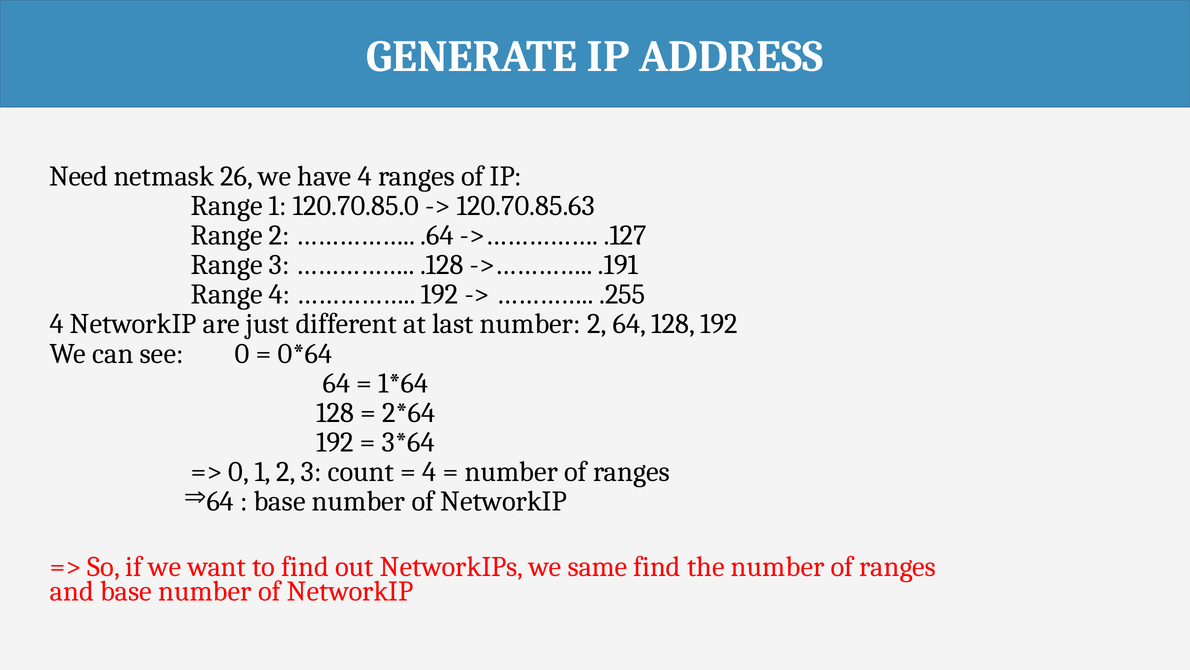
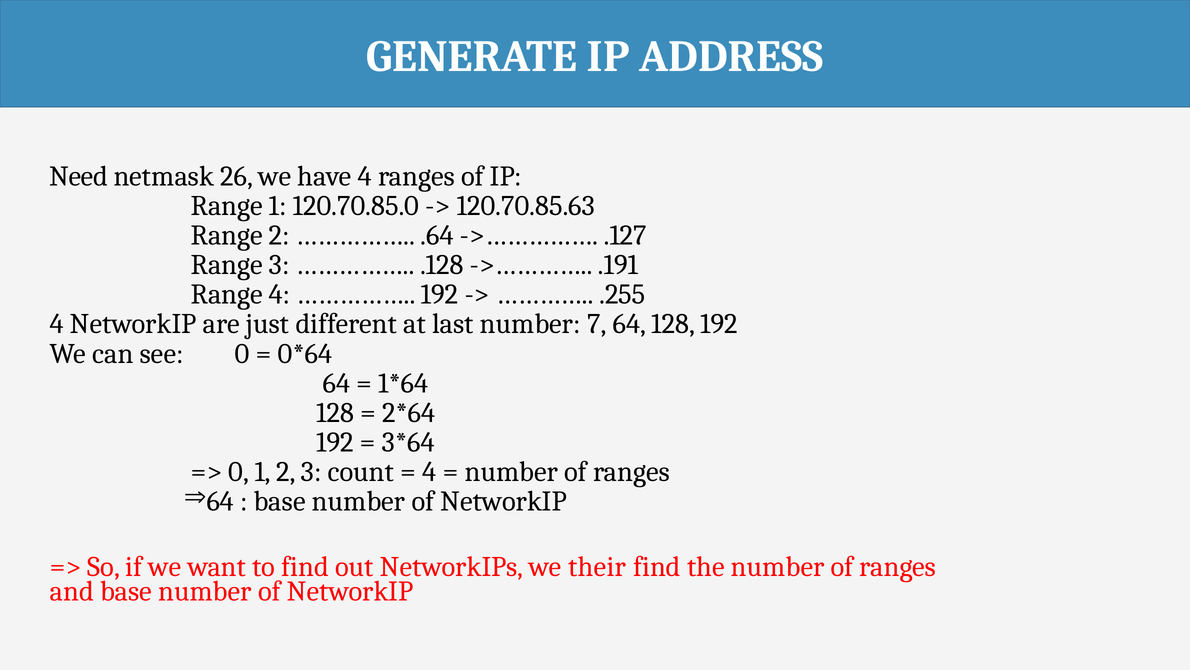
number 2: 2 -> 7
same: same -> their
